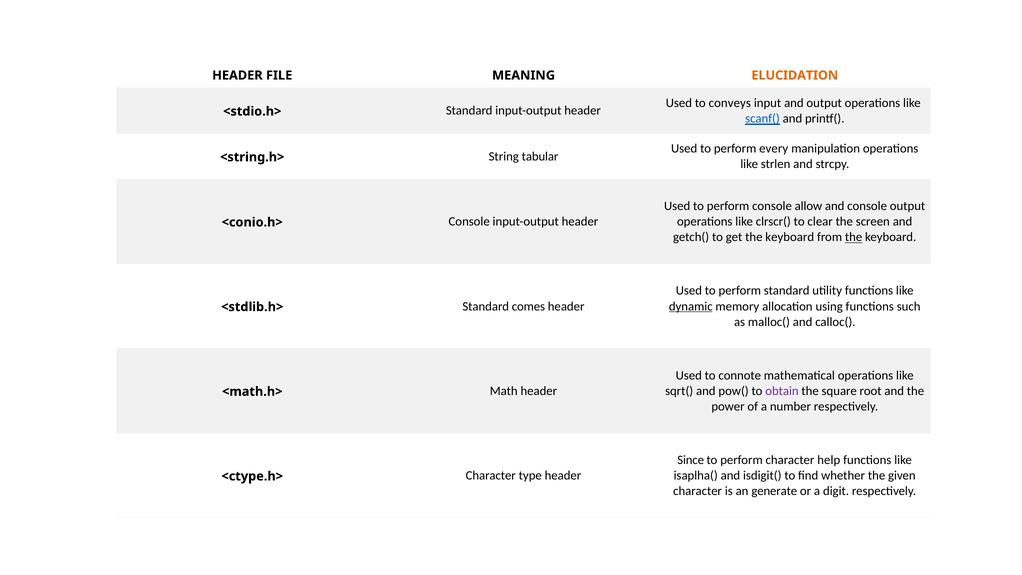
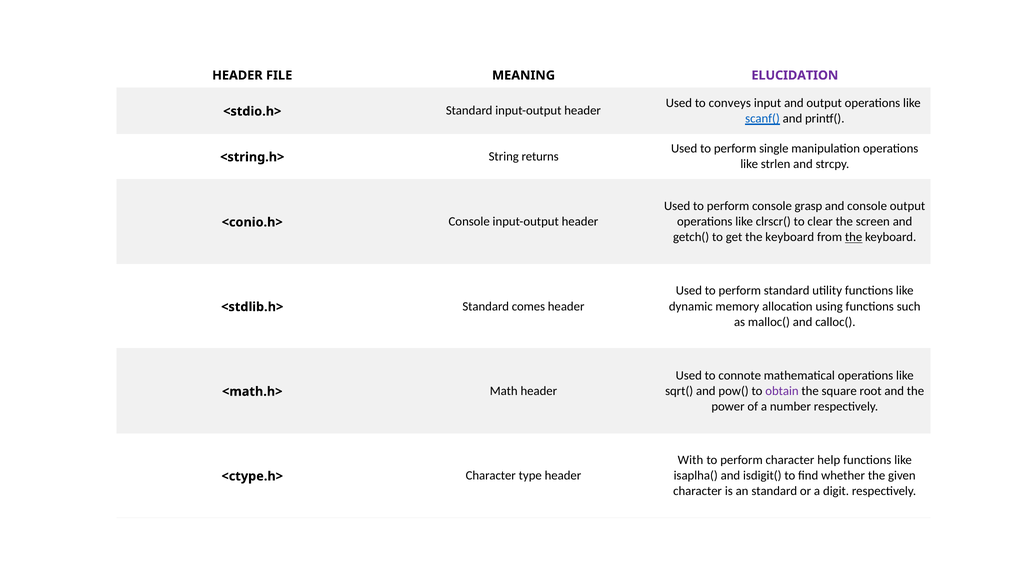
ELUCIDATION colour: orange -> purple
every: every -> single
tabular: tabular -> returns
allow: allow -> grasp
dynamic underline: present -> none
Since: Since -> With
an generate: generate -> standard
